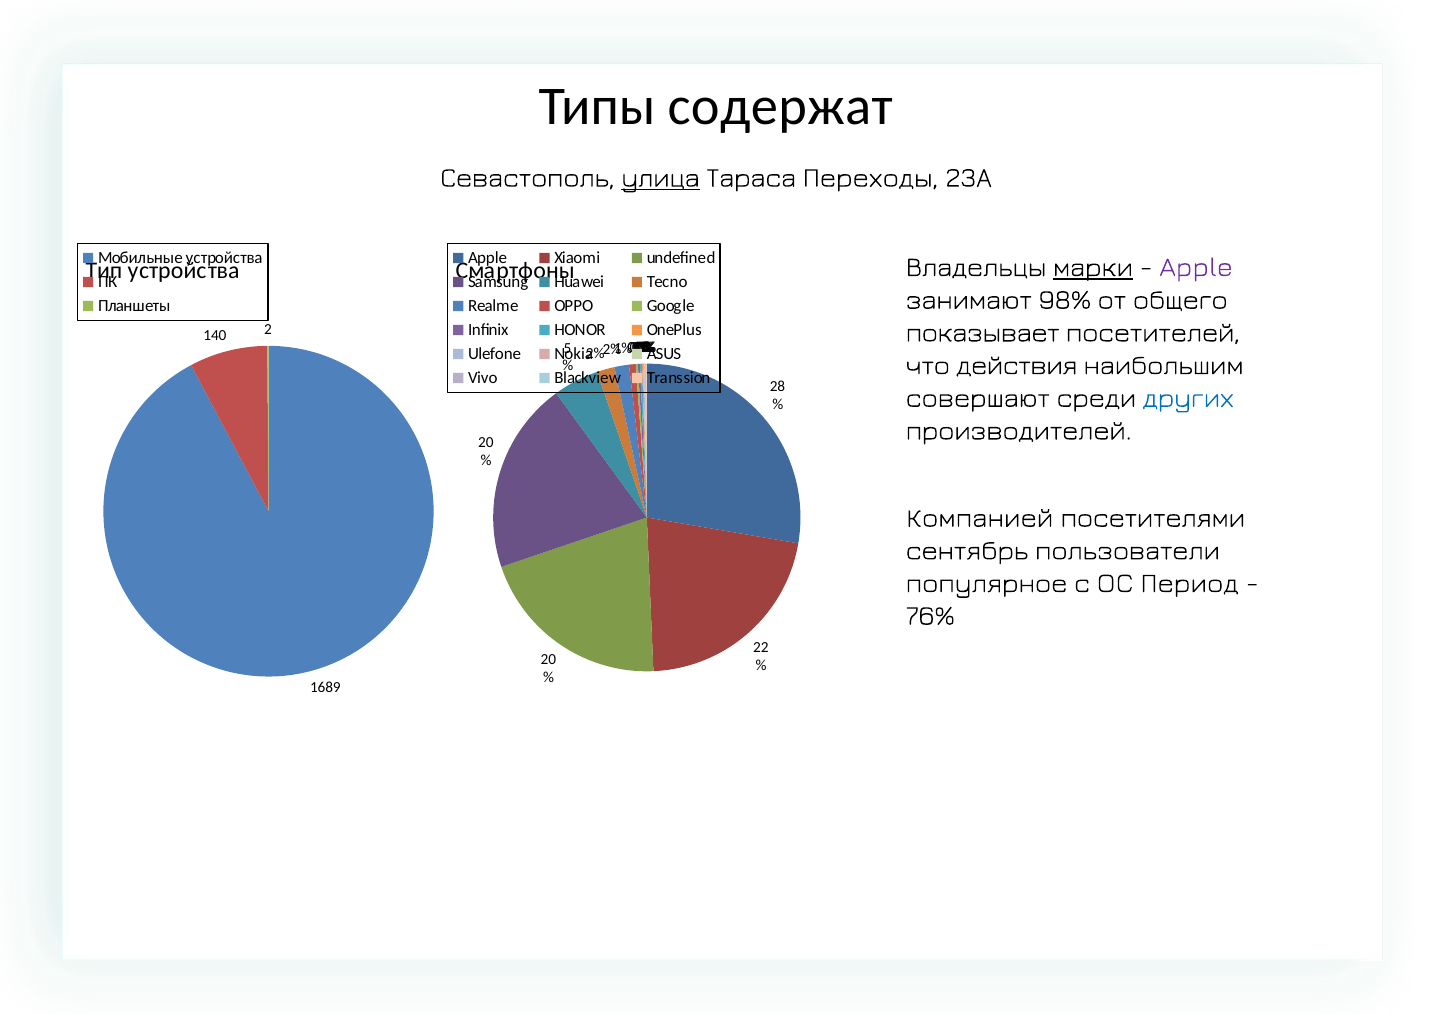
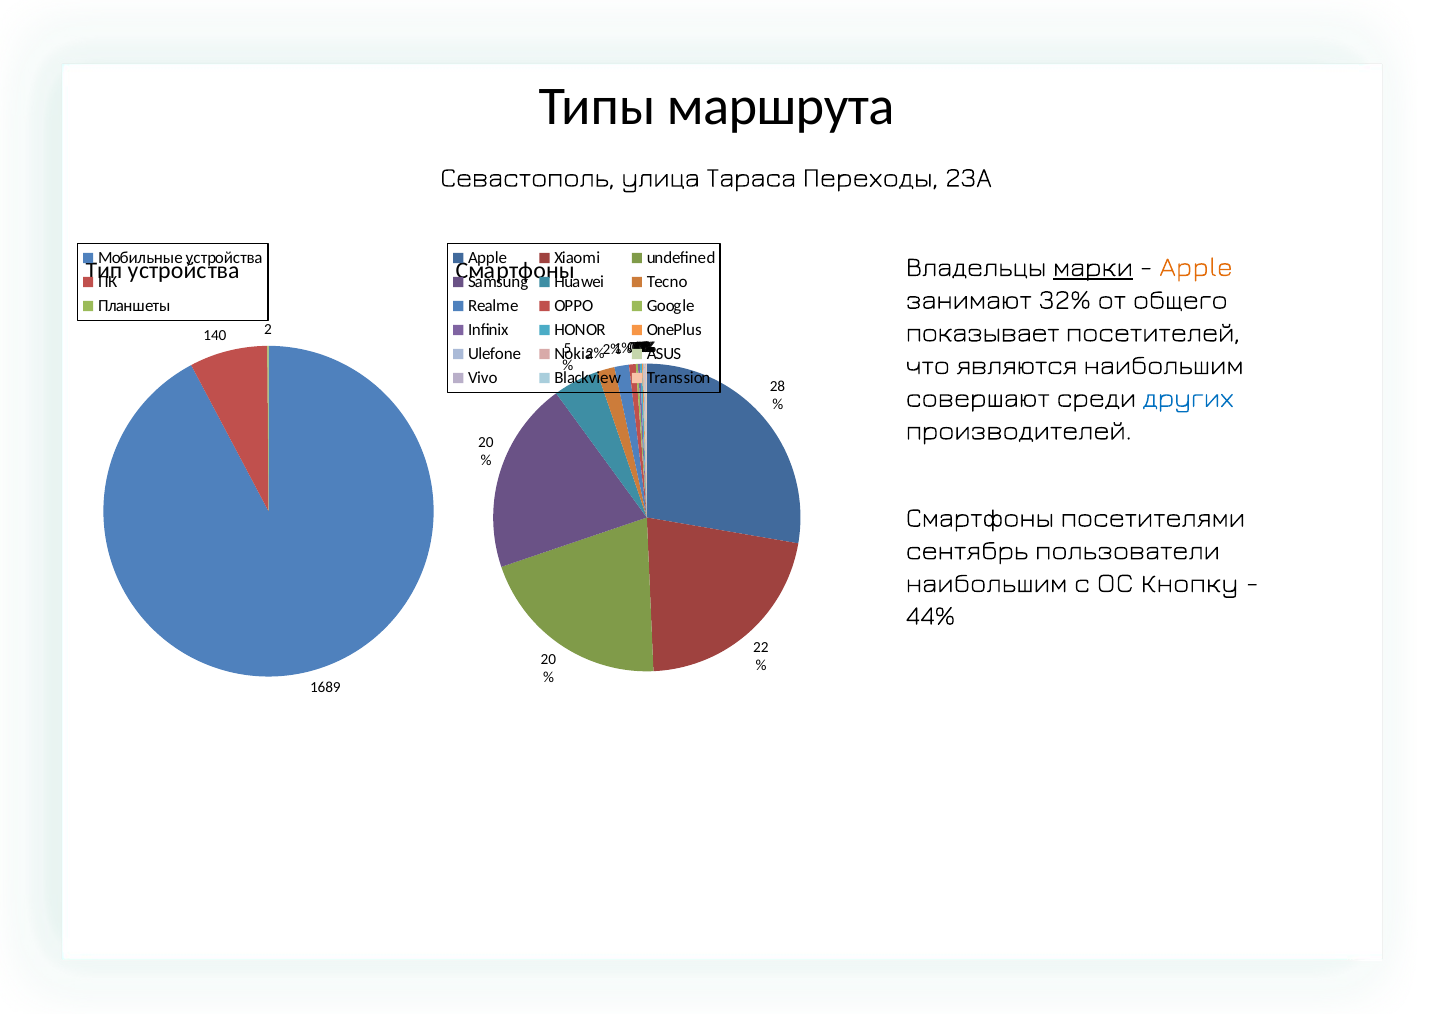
содержат: содержат -> маршрута
улица underline: present -> none
Apple at (1196, 267) colour: purple -> orange
98%: 98% -> 32%
действия: действия -> являются
Компанией at (980, 517): Компанией -> Смартфоны
популярное at (987, 583): популярное -> наибольшим
Период: Период -> Кнопку
76%: 76% -> 44%
